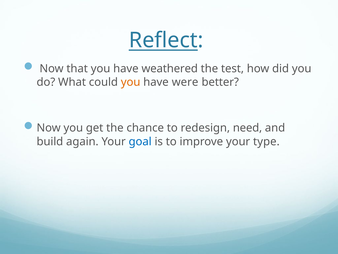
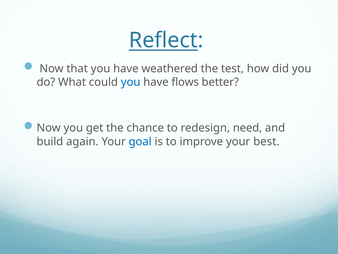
you at (131, 82) colour: orange -> blue
were: were -> flows
type: type -> best
